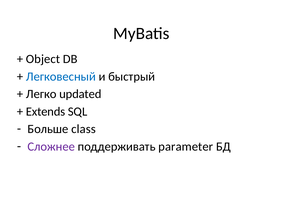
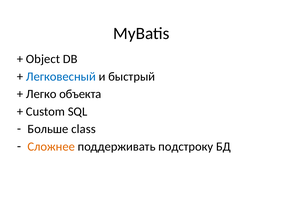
updated: updated -> объекта
Extends: Extends -> Custom
Сложнее colour: purple -> orange
parameter: parameter -> подстроку
